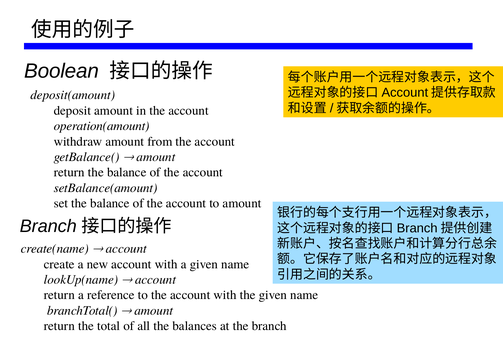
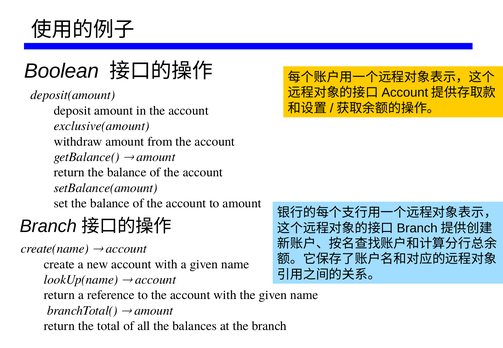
operation(amount: operation(amount -> exclusive(amount
